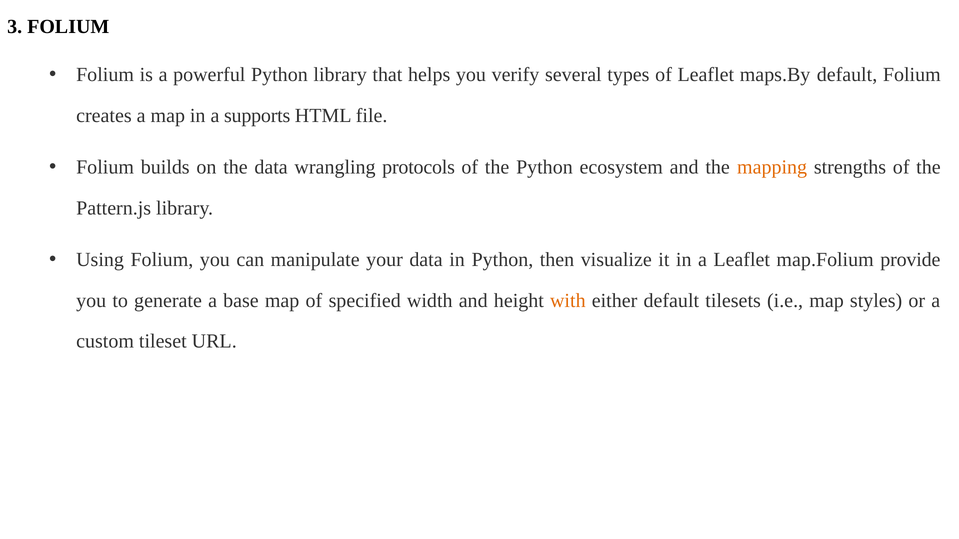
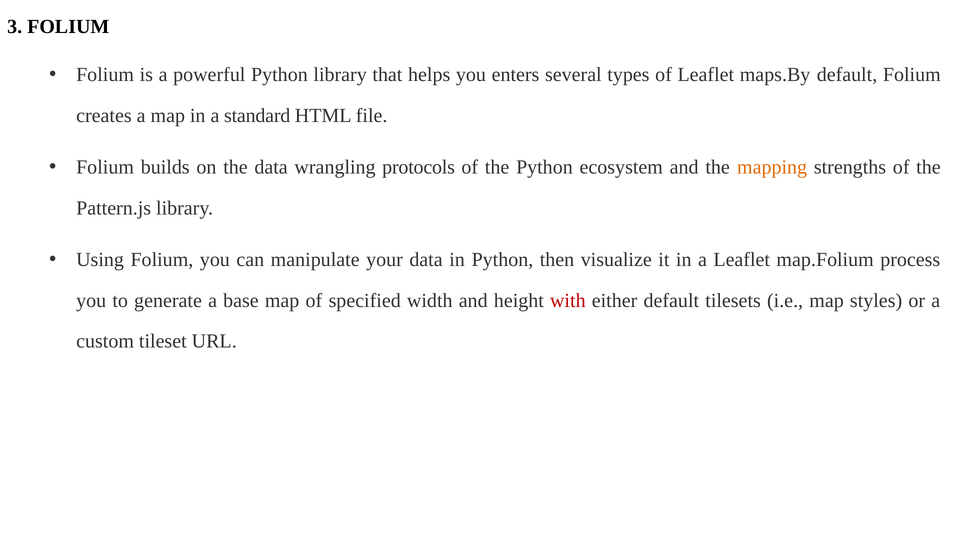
verify: verify -> enters
supports: supports -> standard
provide: provide -> process
with colour: orange -> red
